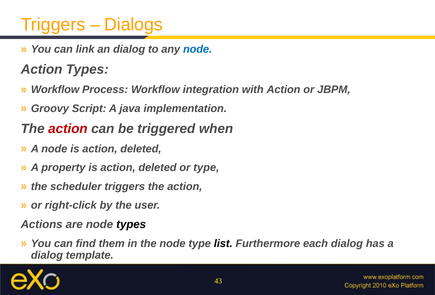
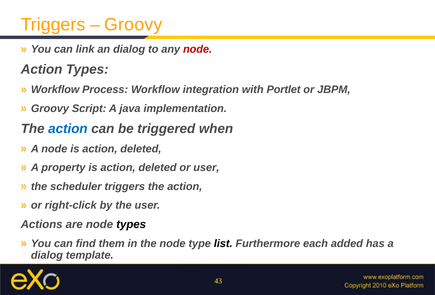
Dialogs at (133, 25): Dialogs -> Groovy
node at (198, 49) colour: blue -> red
with Action: Action -> Portlet
action at (68, 128) colour: red -> blue
or type: type -> user
each dialog: dialog -> added
